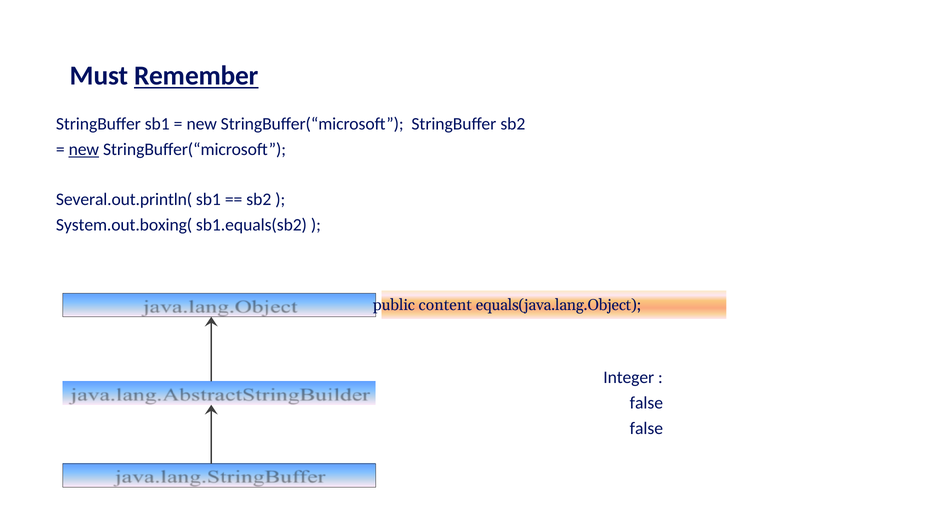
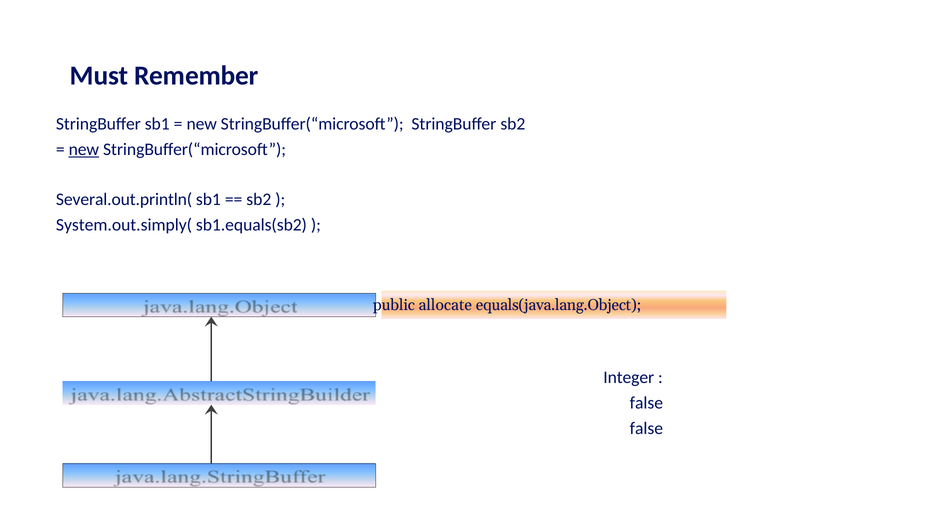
Remember underline: present -> none
System.out.boxing(: System.out.boxing( -> System.out.simply(
content: content -> allocate
